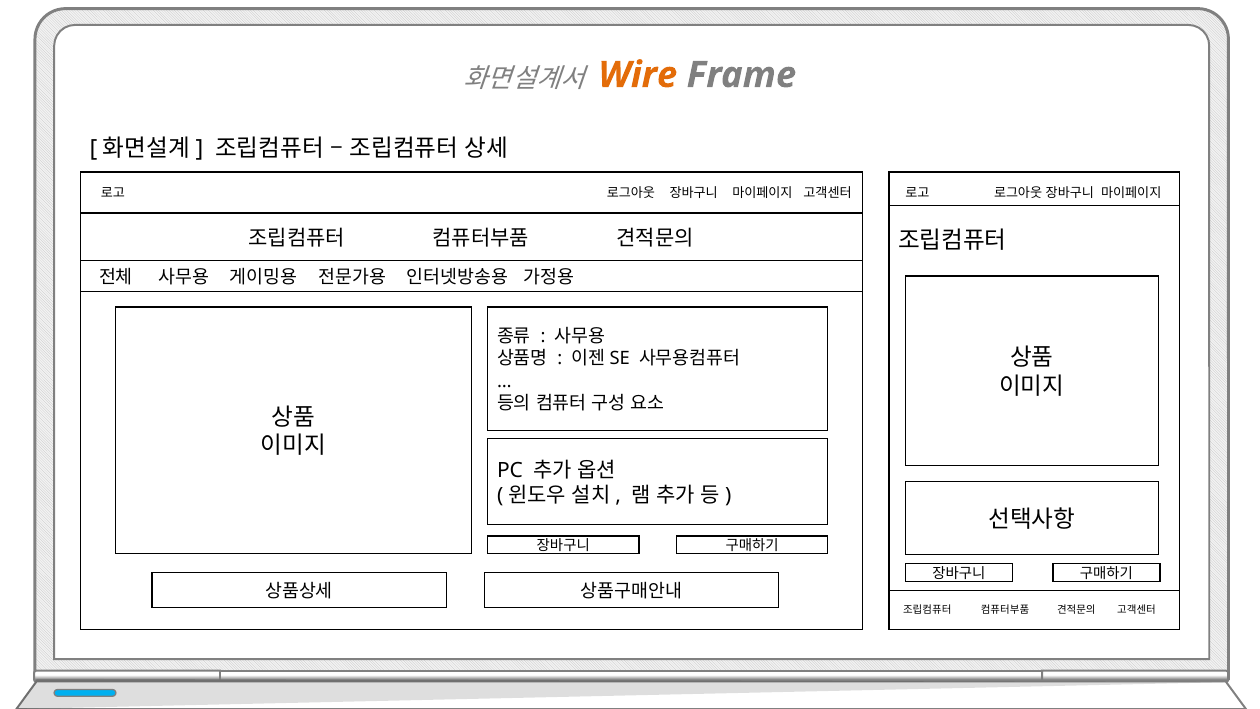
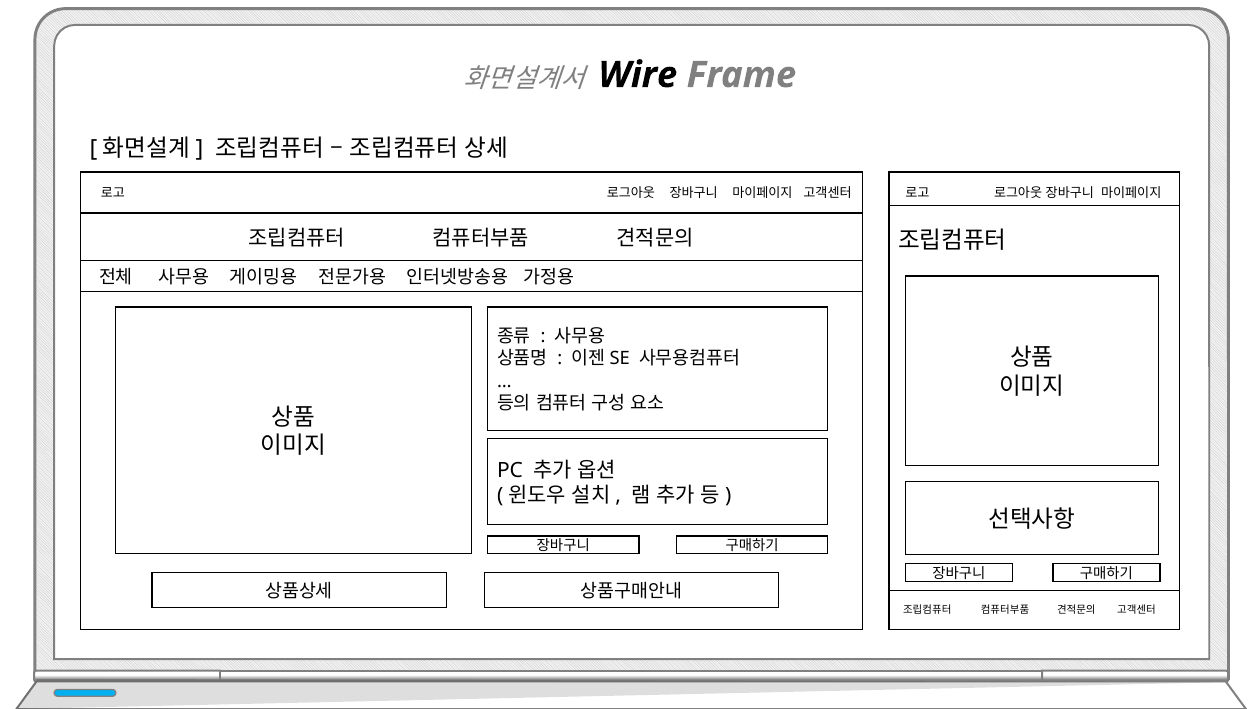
Wire colour: orange -> black
